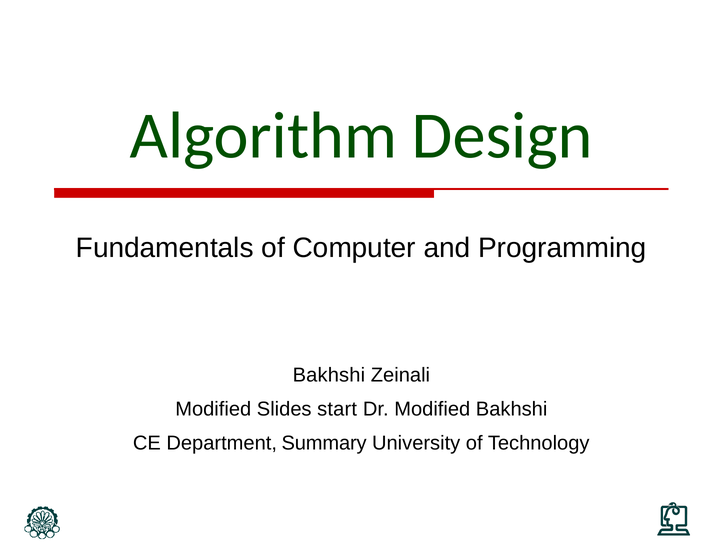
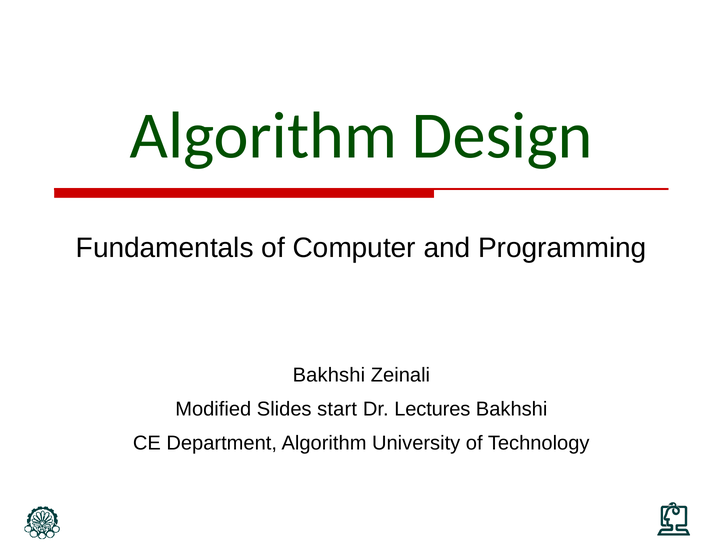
Dr Modified: Modified -> Lectures
Department Summary: Summary -> Algorithm
